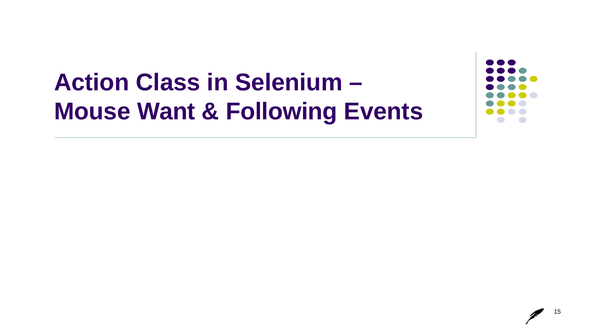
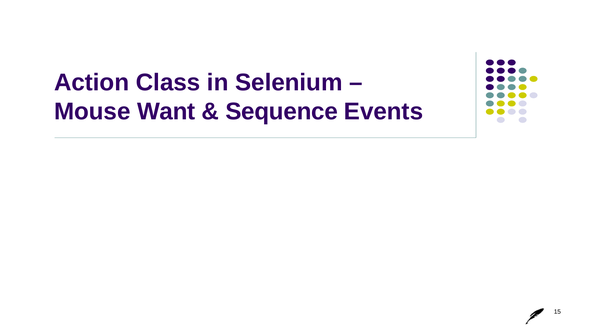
Following: Following -> Sequence
